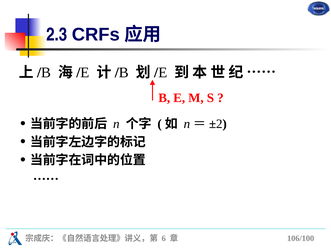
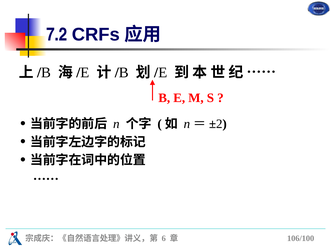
2.3: 2.3 -> 7.2
